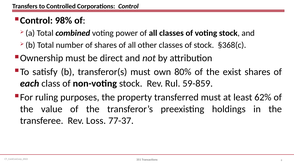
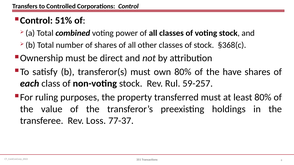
98%: 98% -> 51%
exist: exist -> have
59-859: 59-859 -> 59-257
least 62%: 62% -> 80%
